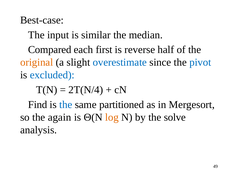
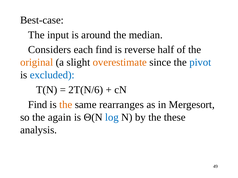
similar: similar -> around
Compared: Compared -> Considers
each first: first -> find
overestimate colour: blue -> orange
2T(N/4: 2T(N/4 -> 2T(N/6
the at (66, 105) colour: blue -> orange
partitioned: partitioned -> rearranges
log colour: orange -> blue
solve: solve -> these
